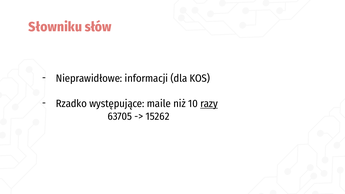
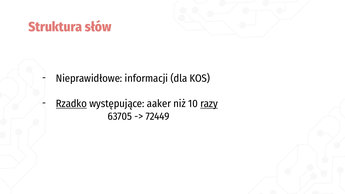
Słowniku: Słowniku -> Struktura
Rzadko underline: none -> present
maile: maile -> aaker
15262: 15262 -> 72449
